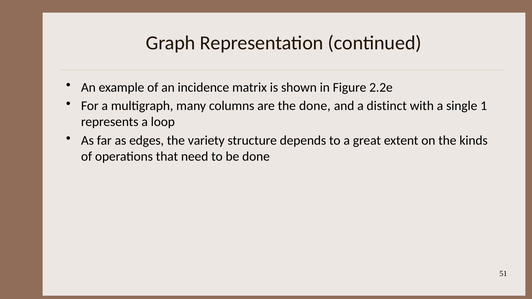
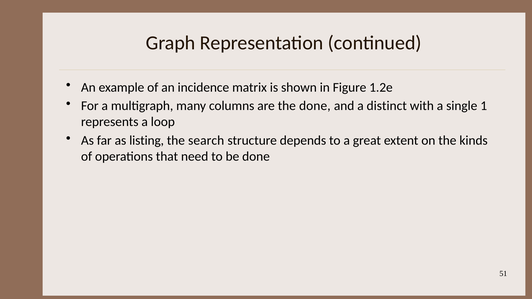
2.2e: 2.2e -> 1.2e
edges: edges -> listing
variety: variety -> search
